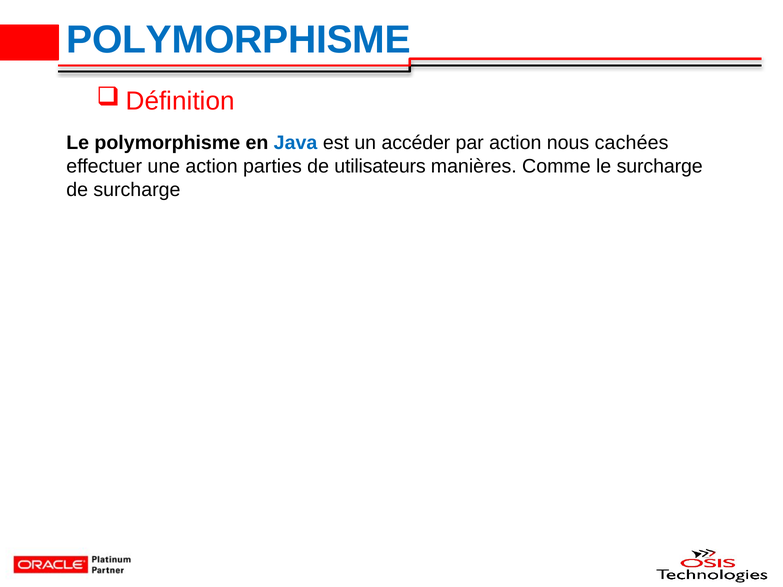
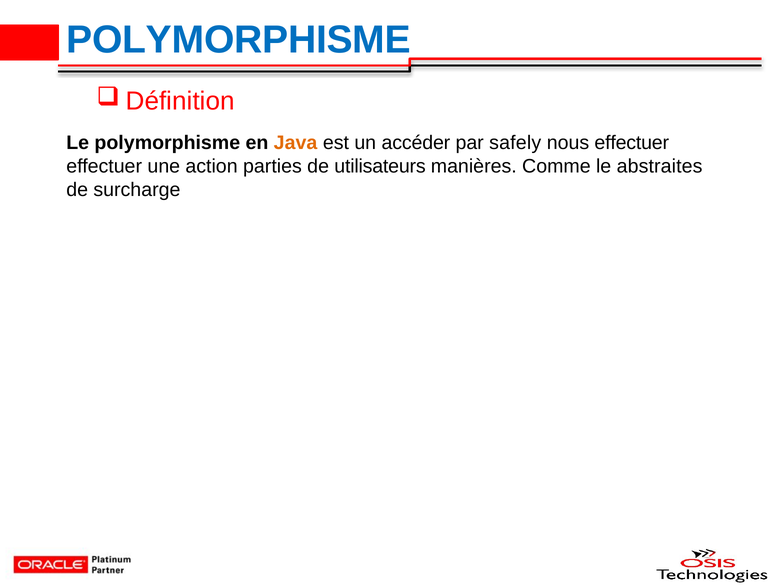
Java colour: blue -> orange
par action: action -> safely
nous cachées: cachées -> effectuer
le surcharge: surcharge -> abstraites
